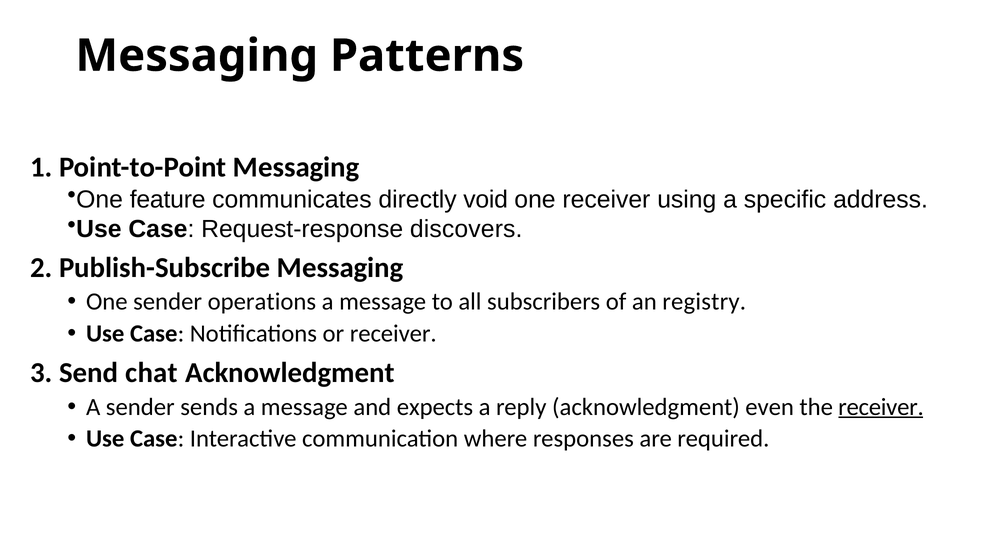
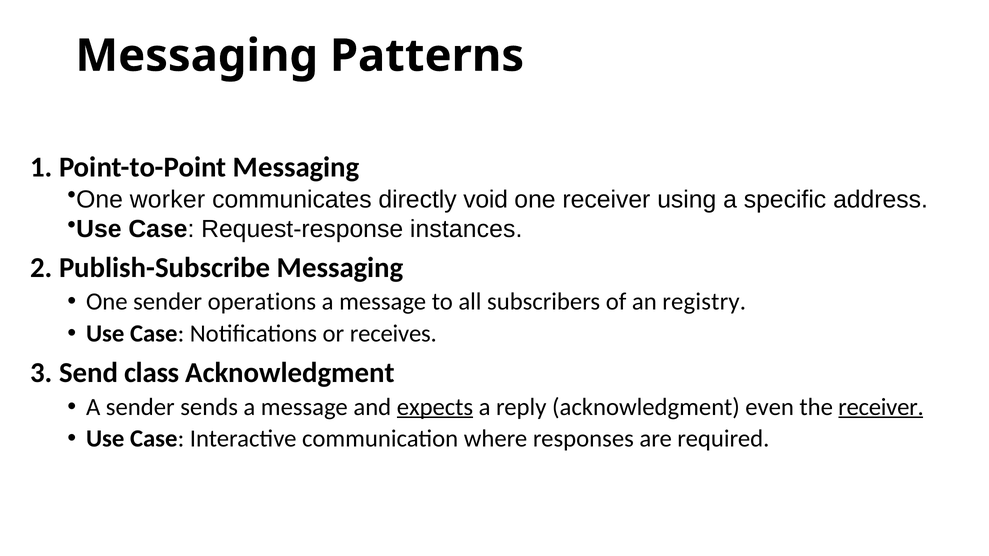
feature: feature -> worker
discovers: discovers -> instances
or receiver: receiver -> receives
chat: chat -> class
expects underline: none -> present
